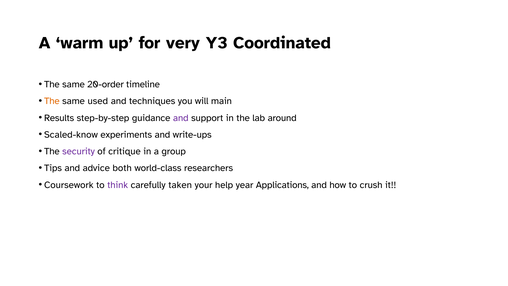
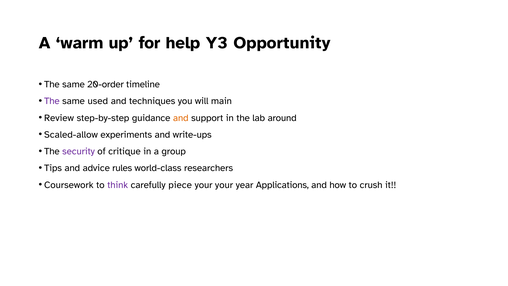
very: very -> help
Coordinated: Coordinated -> Opportunity
The at (52, 101) colour: orange -> purple
Results: Results -> Review
and at (181, 118) colour: purple -> orange
Scaled-know: Scaled-know -> Scaled-allow
both: both -> rules
taken: taken -> piece
your help: help -> your
